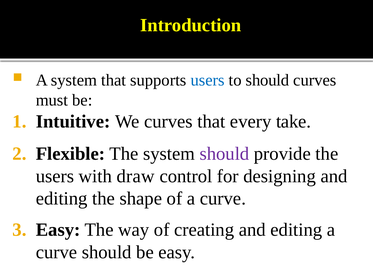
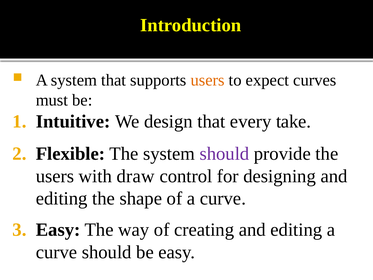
users at (208, 80) colour: blue -> orange
to should: should -> expect
We curves: curves -> design
